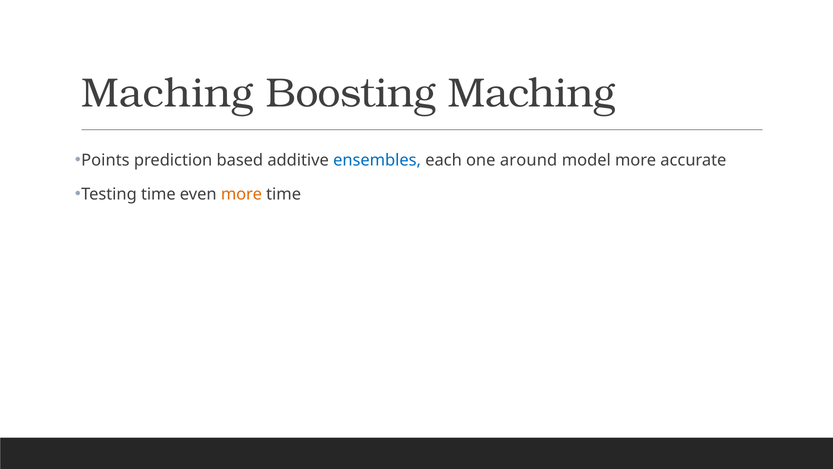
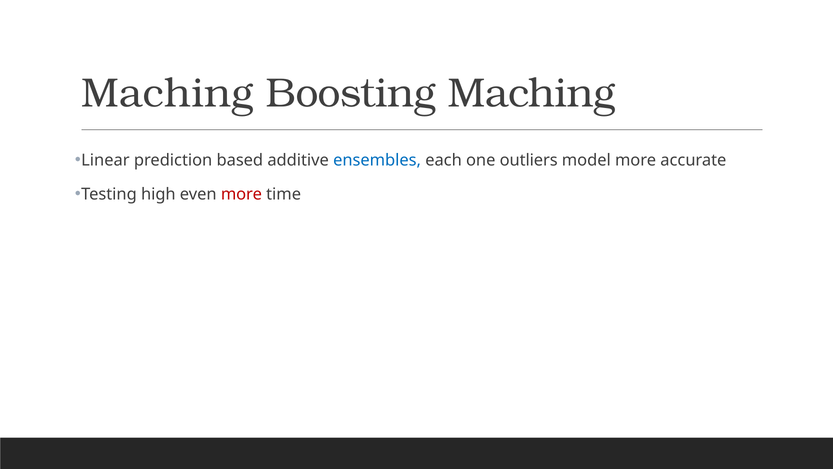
Points: Points -> Linear
around: around -> outliers
Testing time: time -> high
more at (241, 194) colour: orange -> red
